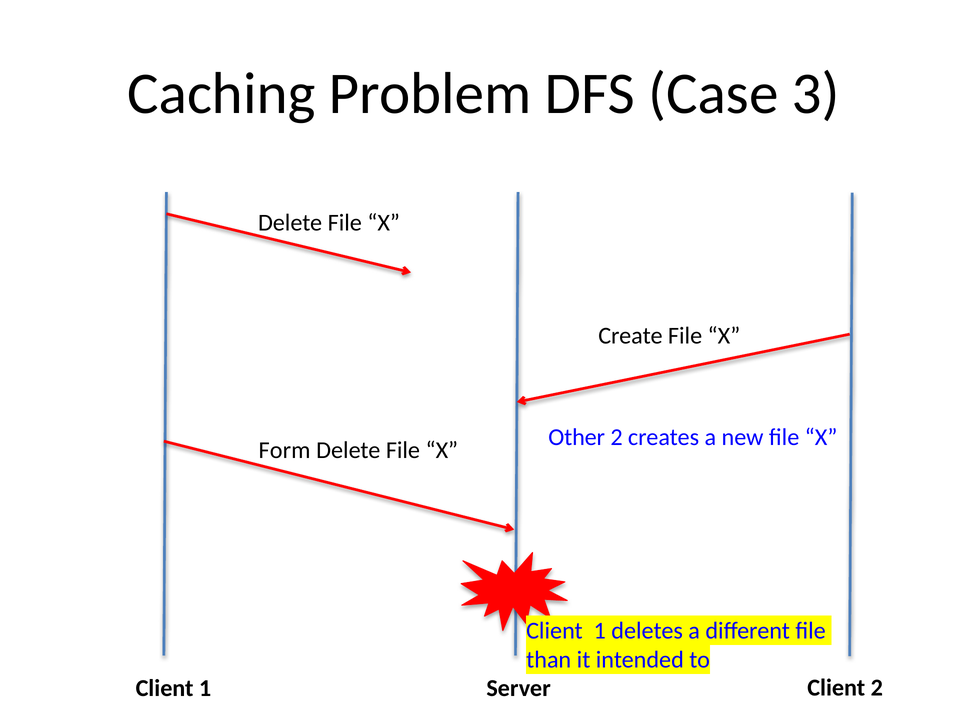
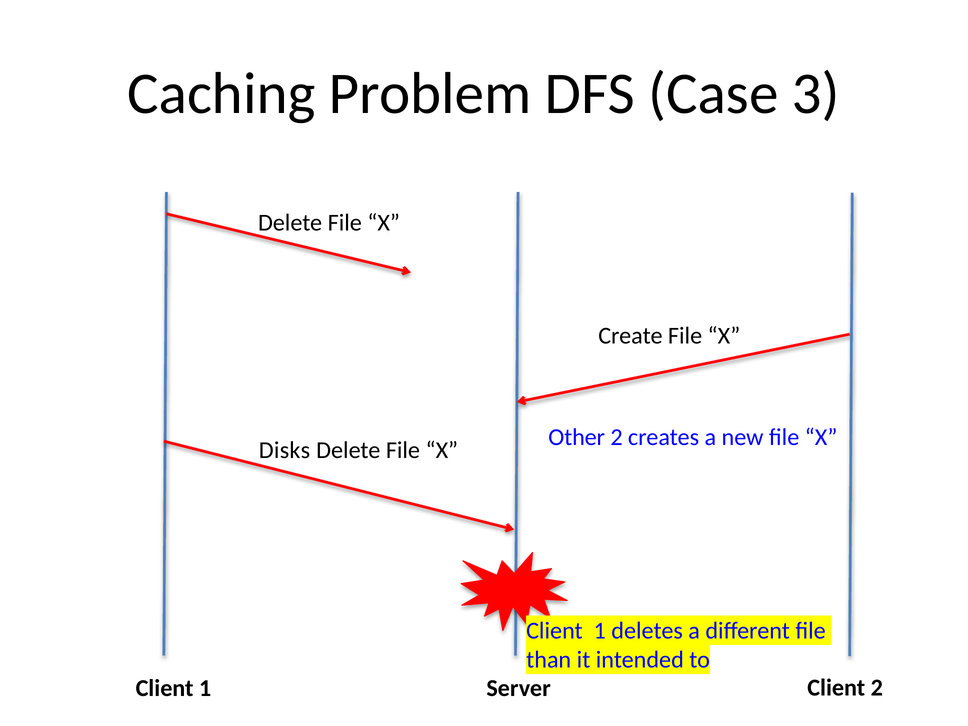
Form: Form -> Disks
